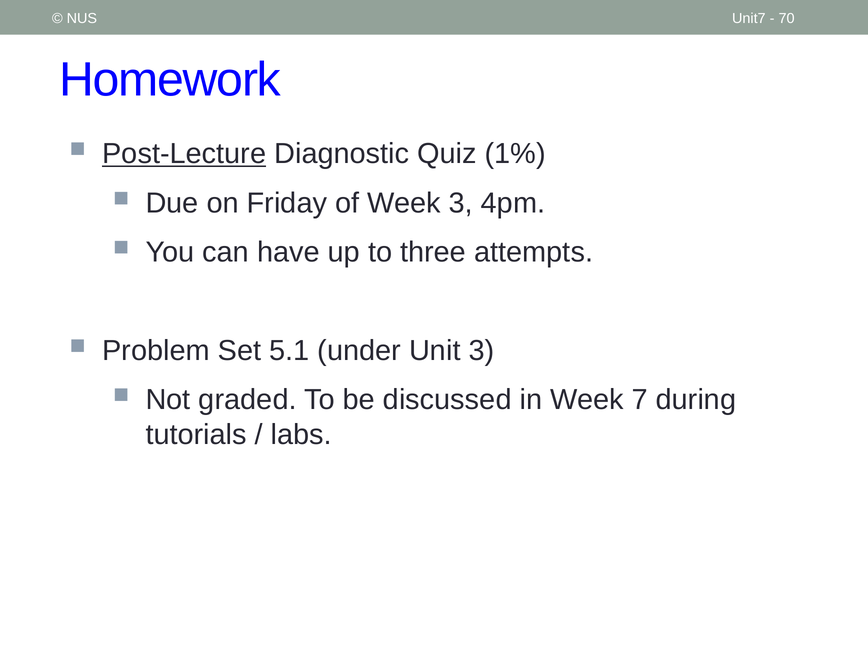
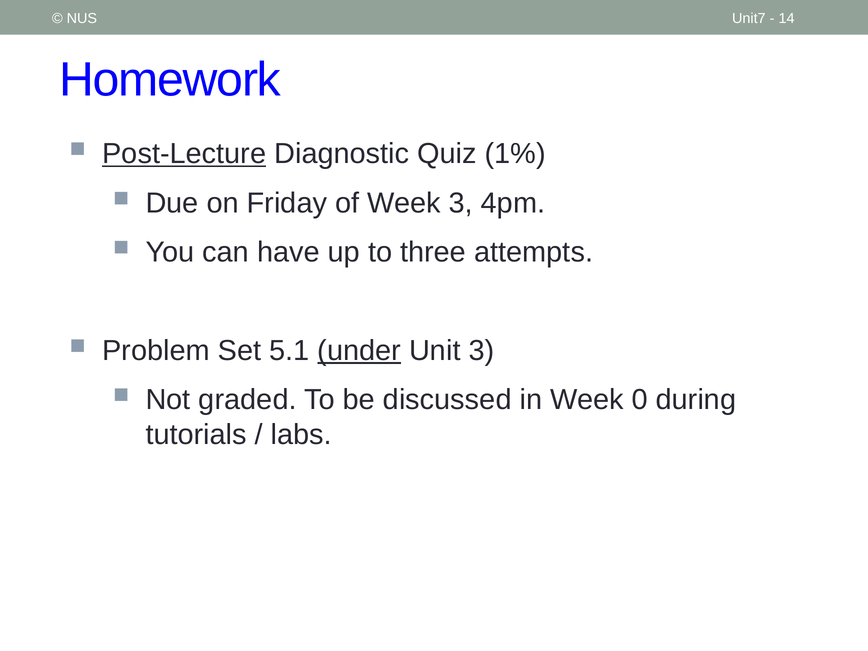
70: 70 -> 14
under underline: none -> present
7: 7 -> 0
